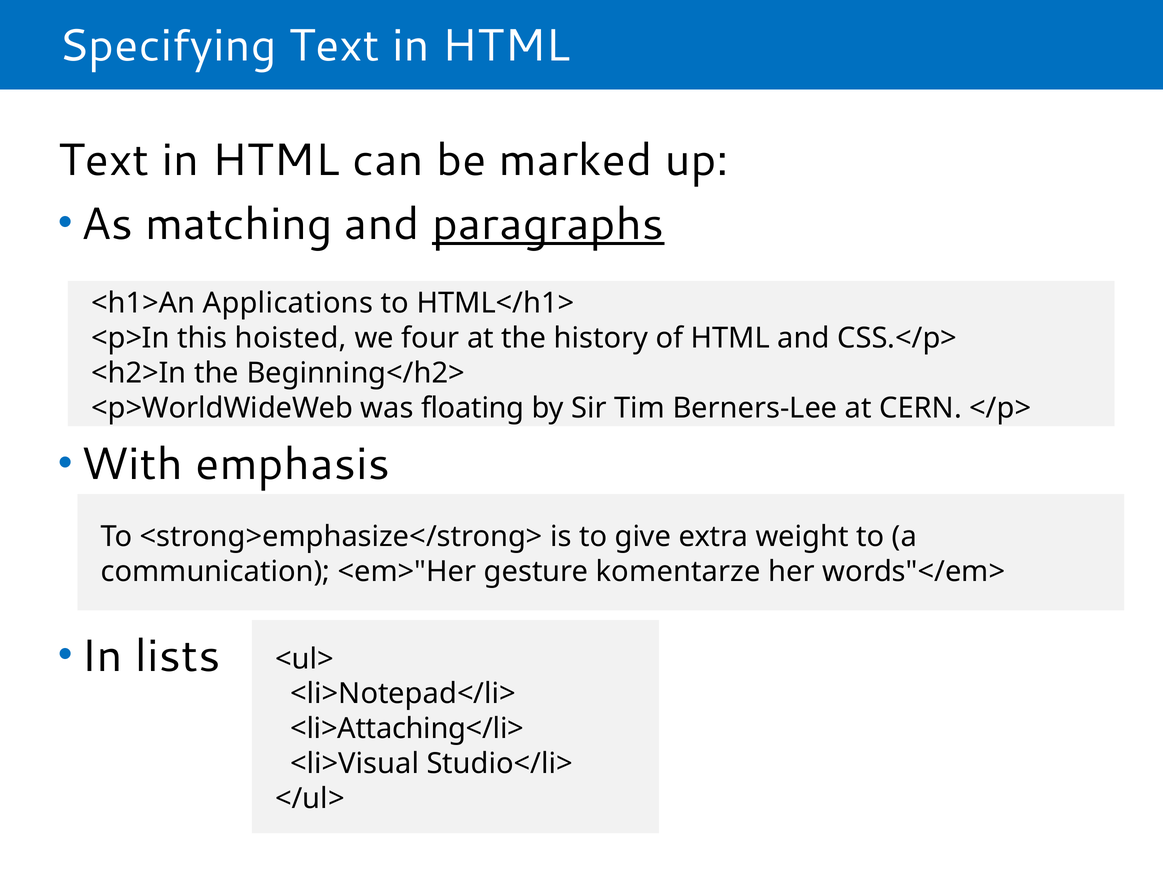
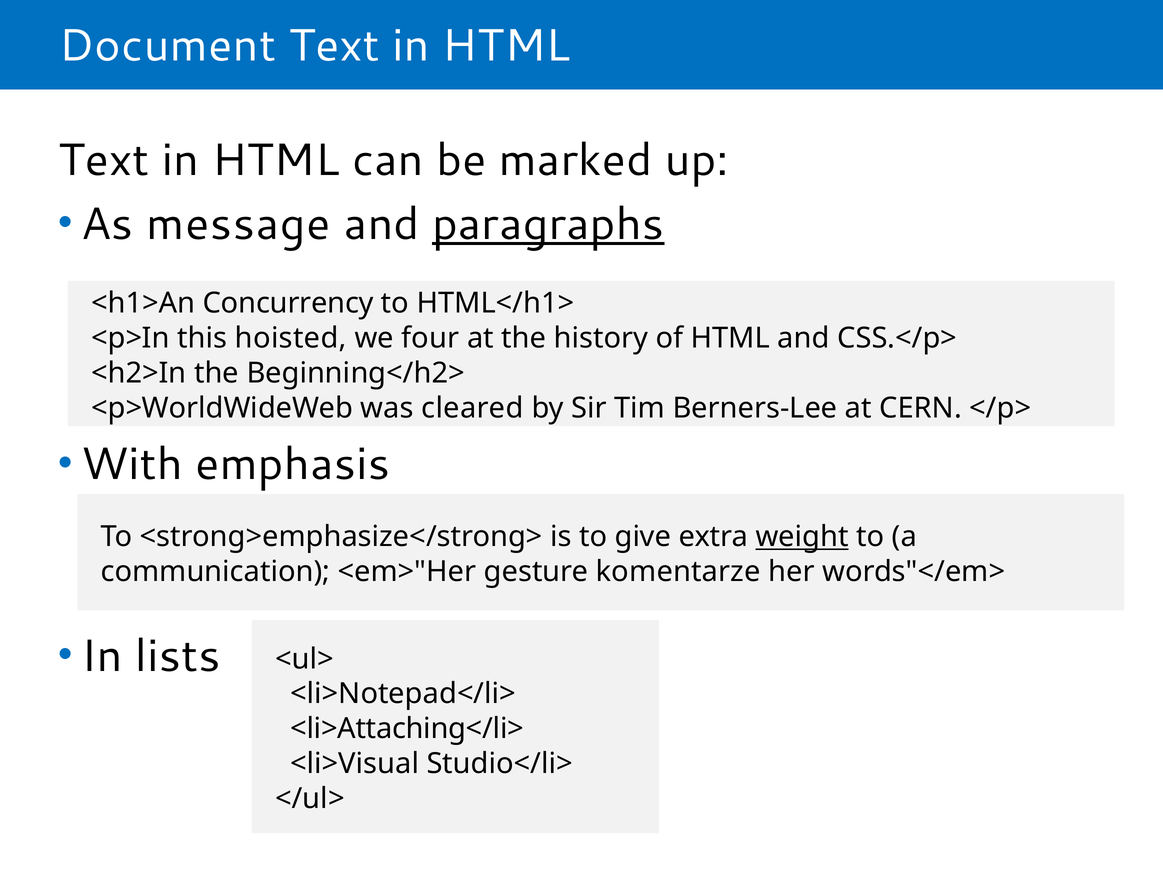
Specifying: Specifying -> Document
matching: matching -> message
Applications: Applications -> Concurrency
floating: floating -> cleared
weight underline: none -> present
